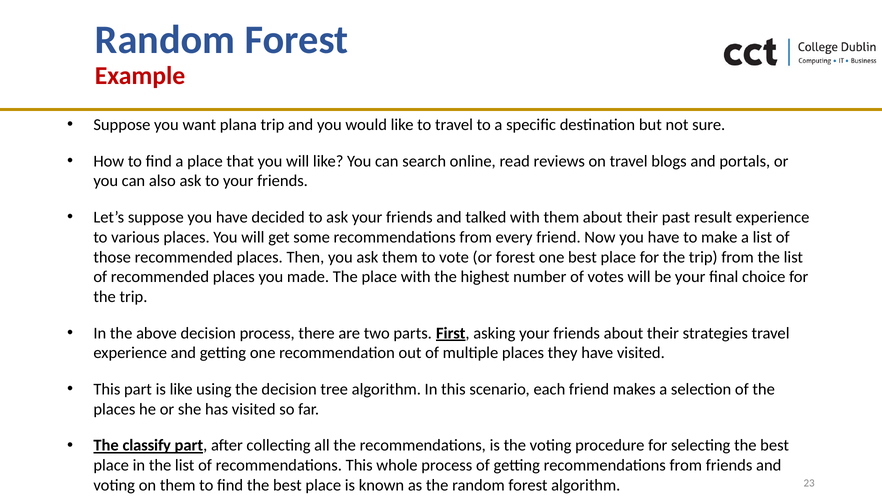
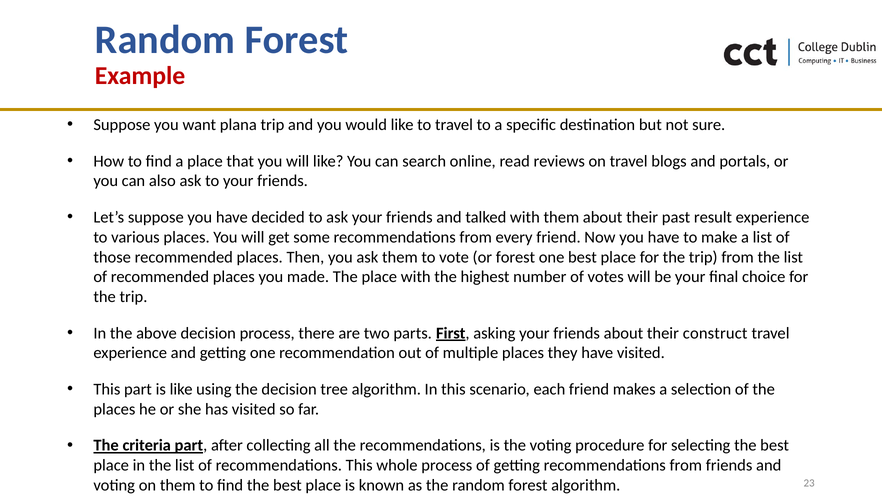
strategies: strategies -> construct
classify: classify -> criteria
